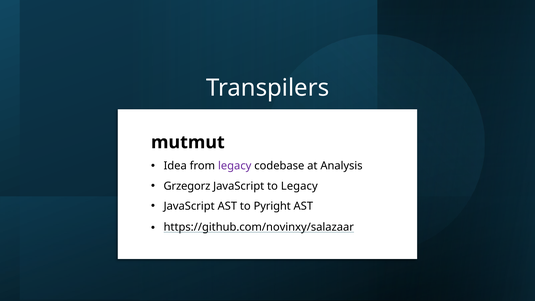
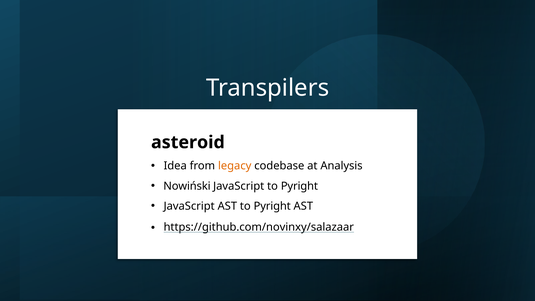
mutmut: mutmut -> asteroid
legacy at (235, 166) colour: purple -> orange
Grzegorz: Grzegorz -> Nowiński
JavaScript to Legacy: Legacy -> Pyright
